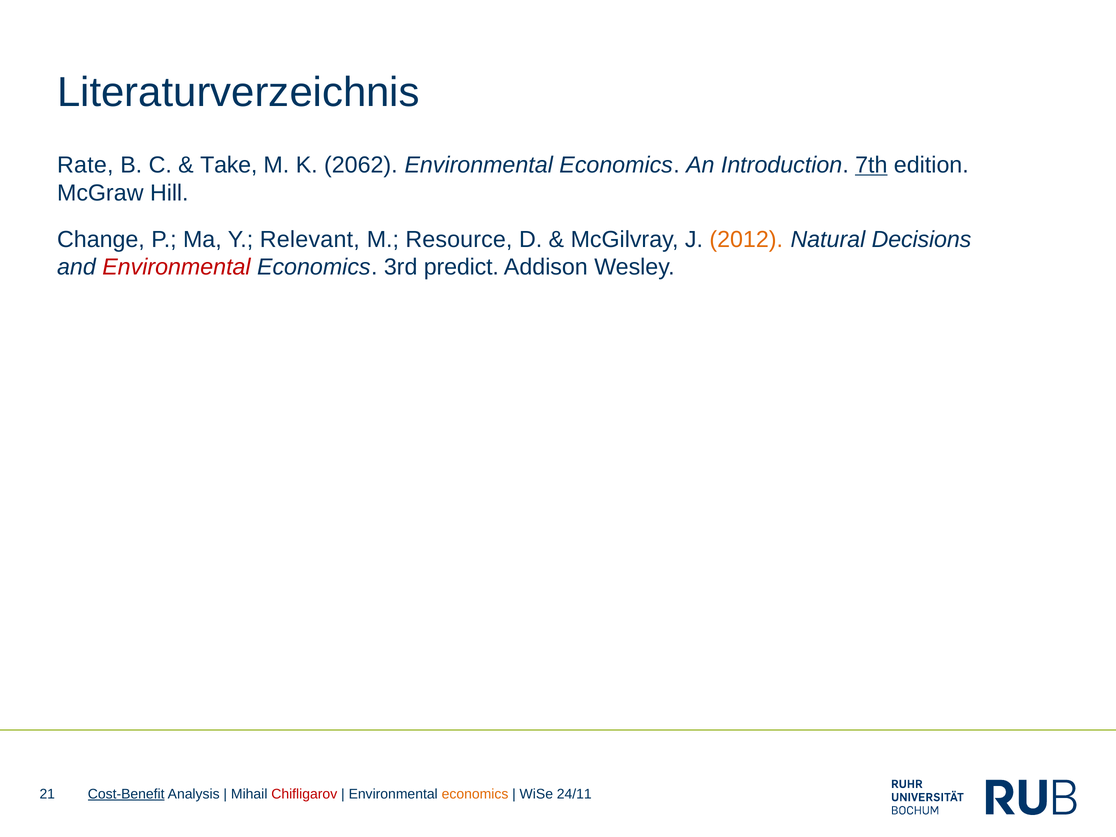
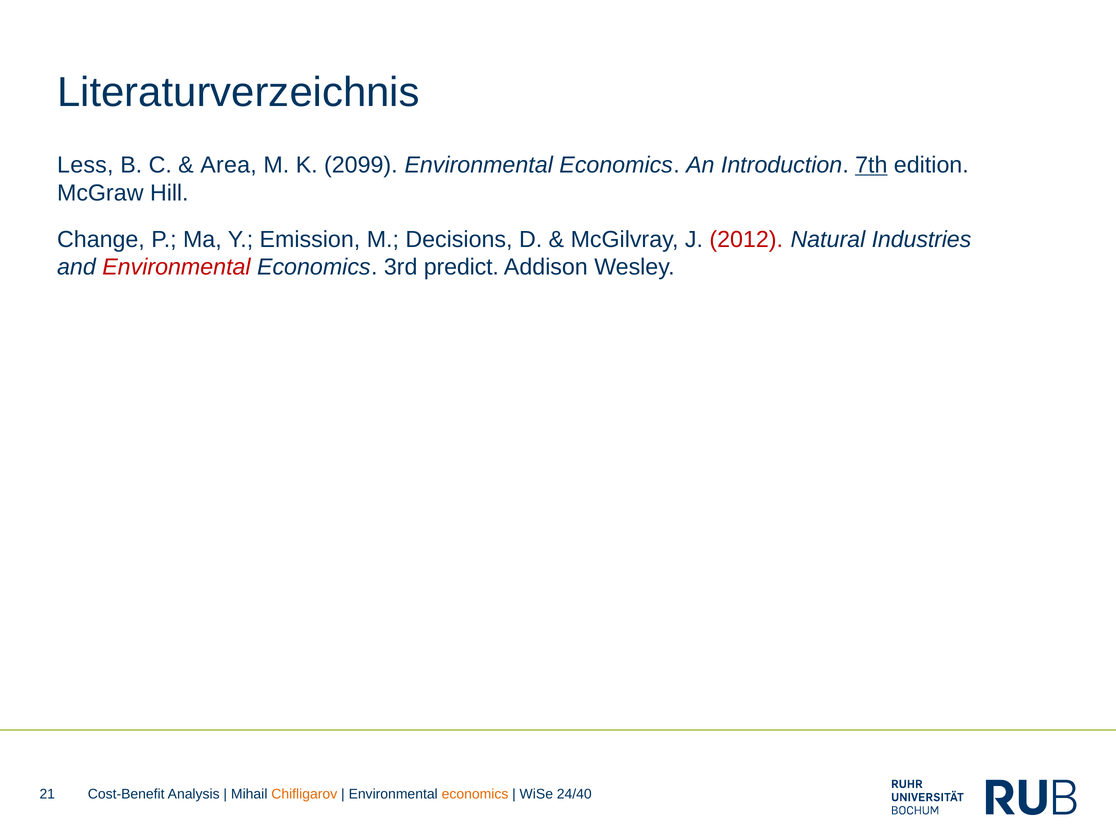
Rate: Rate -> Less
Take: Take -> Area
2062: 2062 -> 2099
Relevant: Relevant -> Emission
Resource: Resource -> Decisions
2012 colour: orange -> red
Decisions: Decisions -> Industries
Cost-Benefit underline: present -> none
Chifligarov colour: red -> orange
24/11: 24/11 -> 24/40
